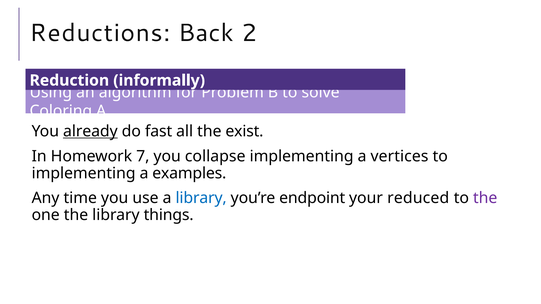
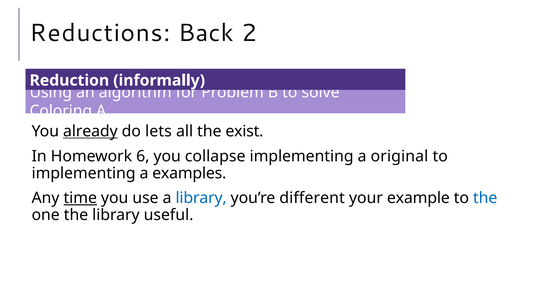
fast: fast -> lets
7: 7 -> 6
vertices: vertices -> original
time underline: none -> present
endpoint: endpoint -> different
reduced: reduced -> example
the at (485, 198) colour: purple -> blue
things: things -> useful
